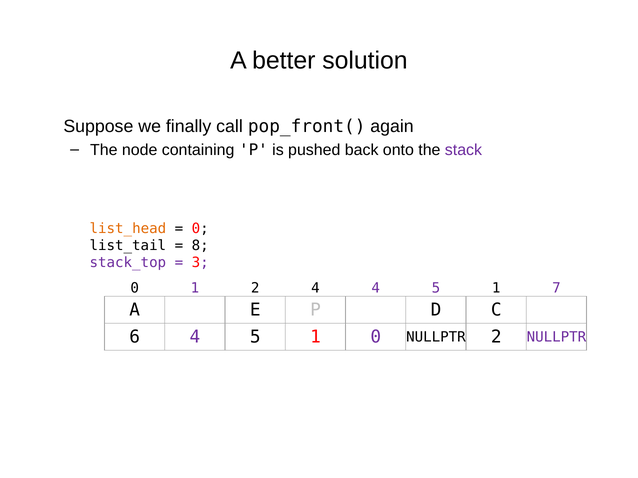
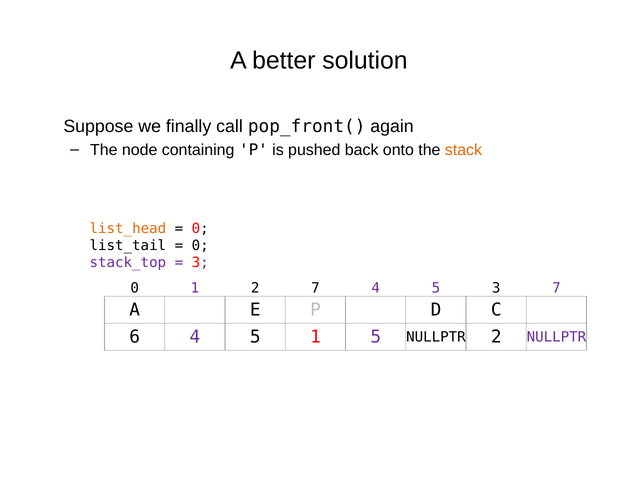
stack colour: purple -> orange
8 at (200, 246): 8 -> 0
2 4: 4 -> 7
1 at (496, 289): 1 -> 3
1 0: 0 -> 5
